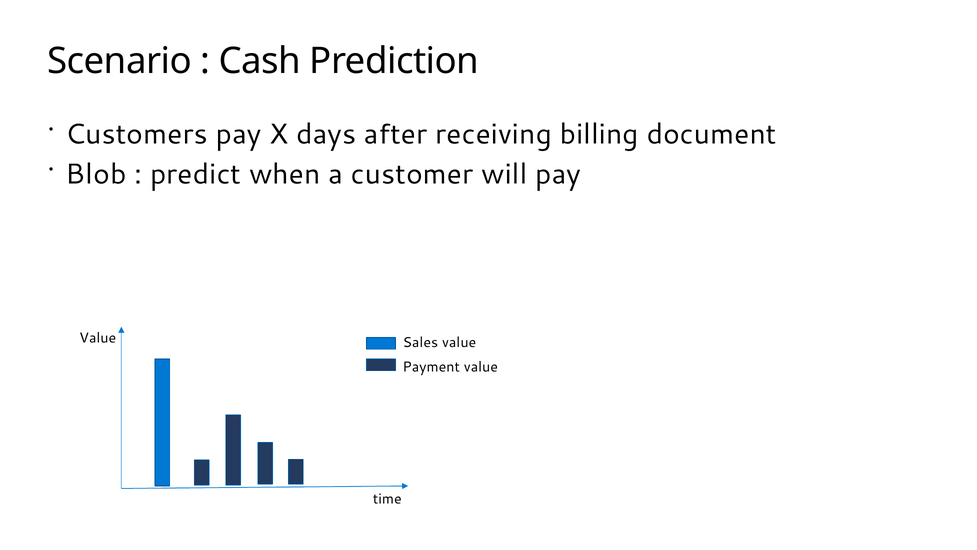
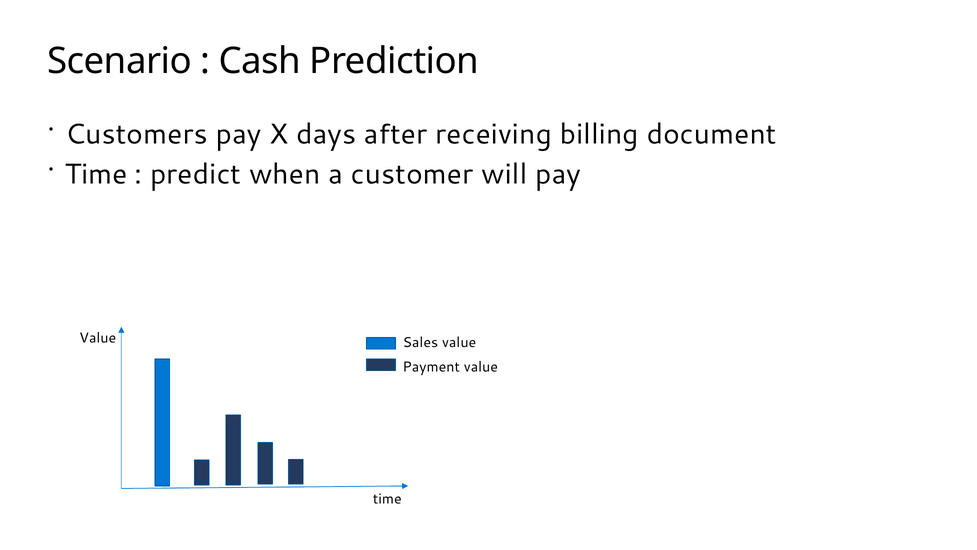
Blob at (96, 174): Blob -> Time
